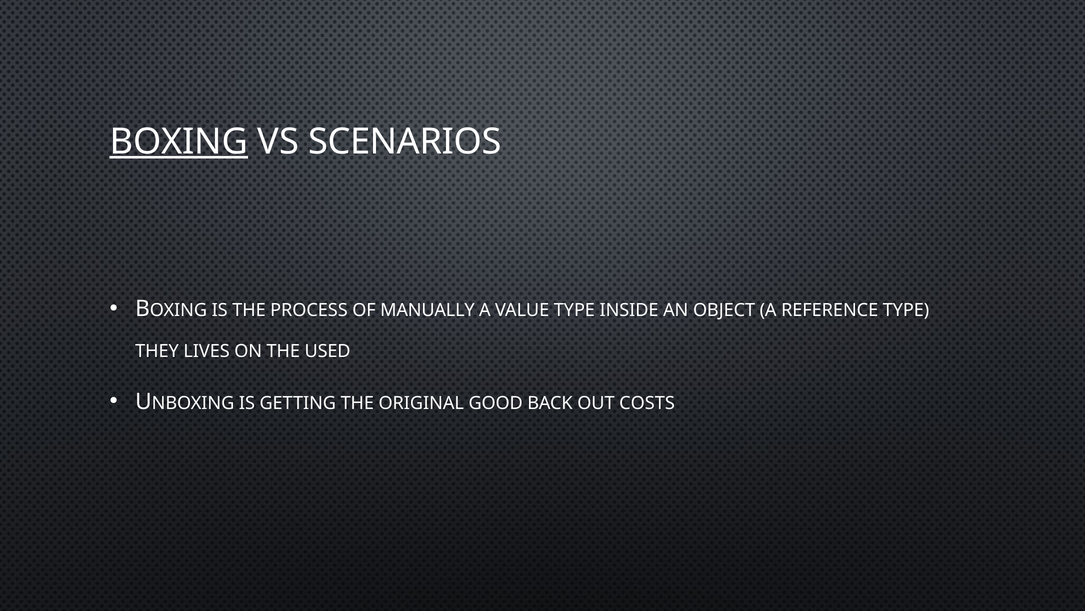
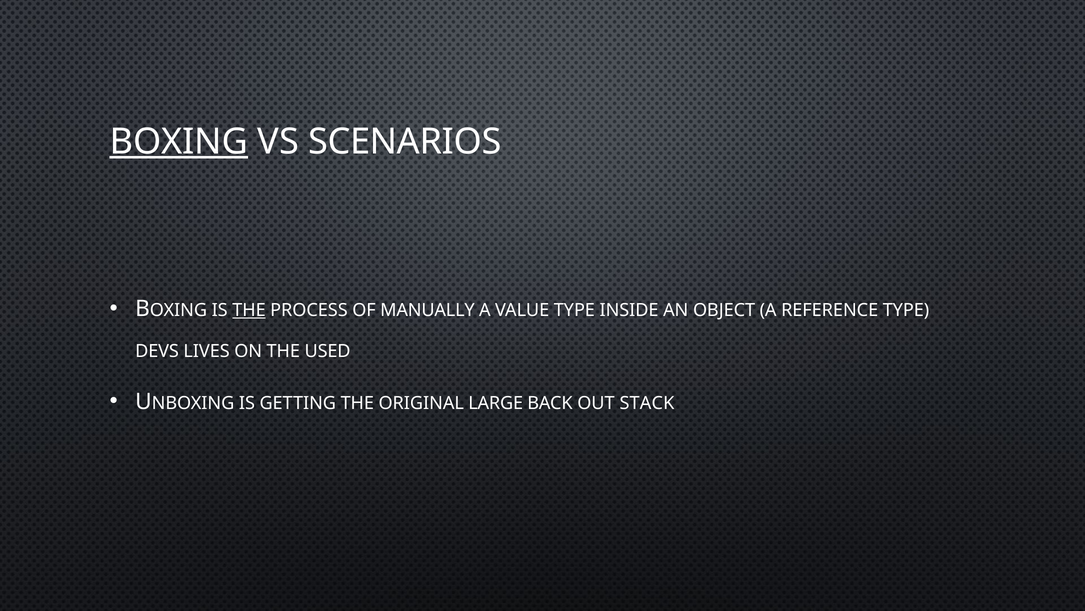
THE at (249, 310) underline: none -> present
THEY: THEY -> DEVS
GOOD: GOOD -> LARGE
COSTS: COSTS -> STACK
